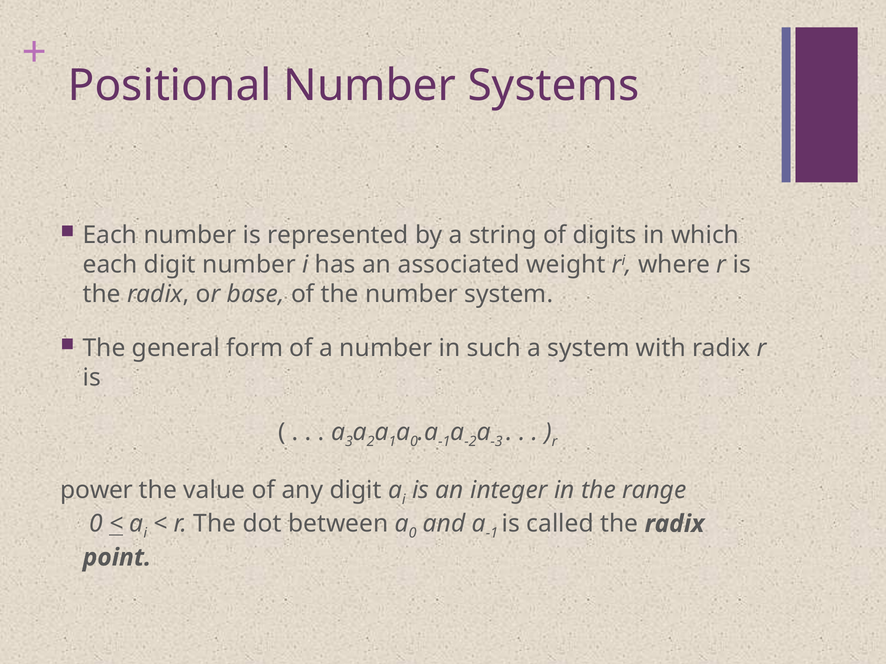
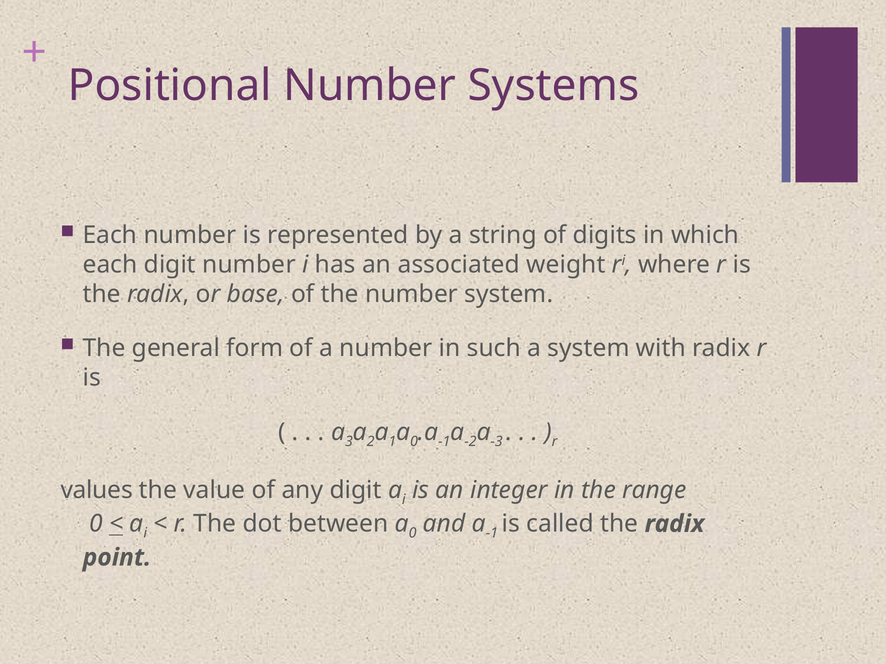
power: power -> values
